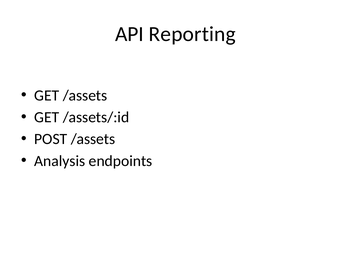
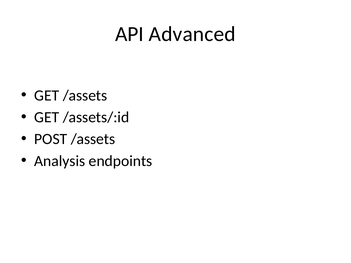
Reporting: Reporting -> Advanced
